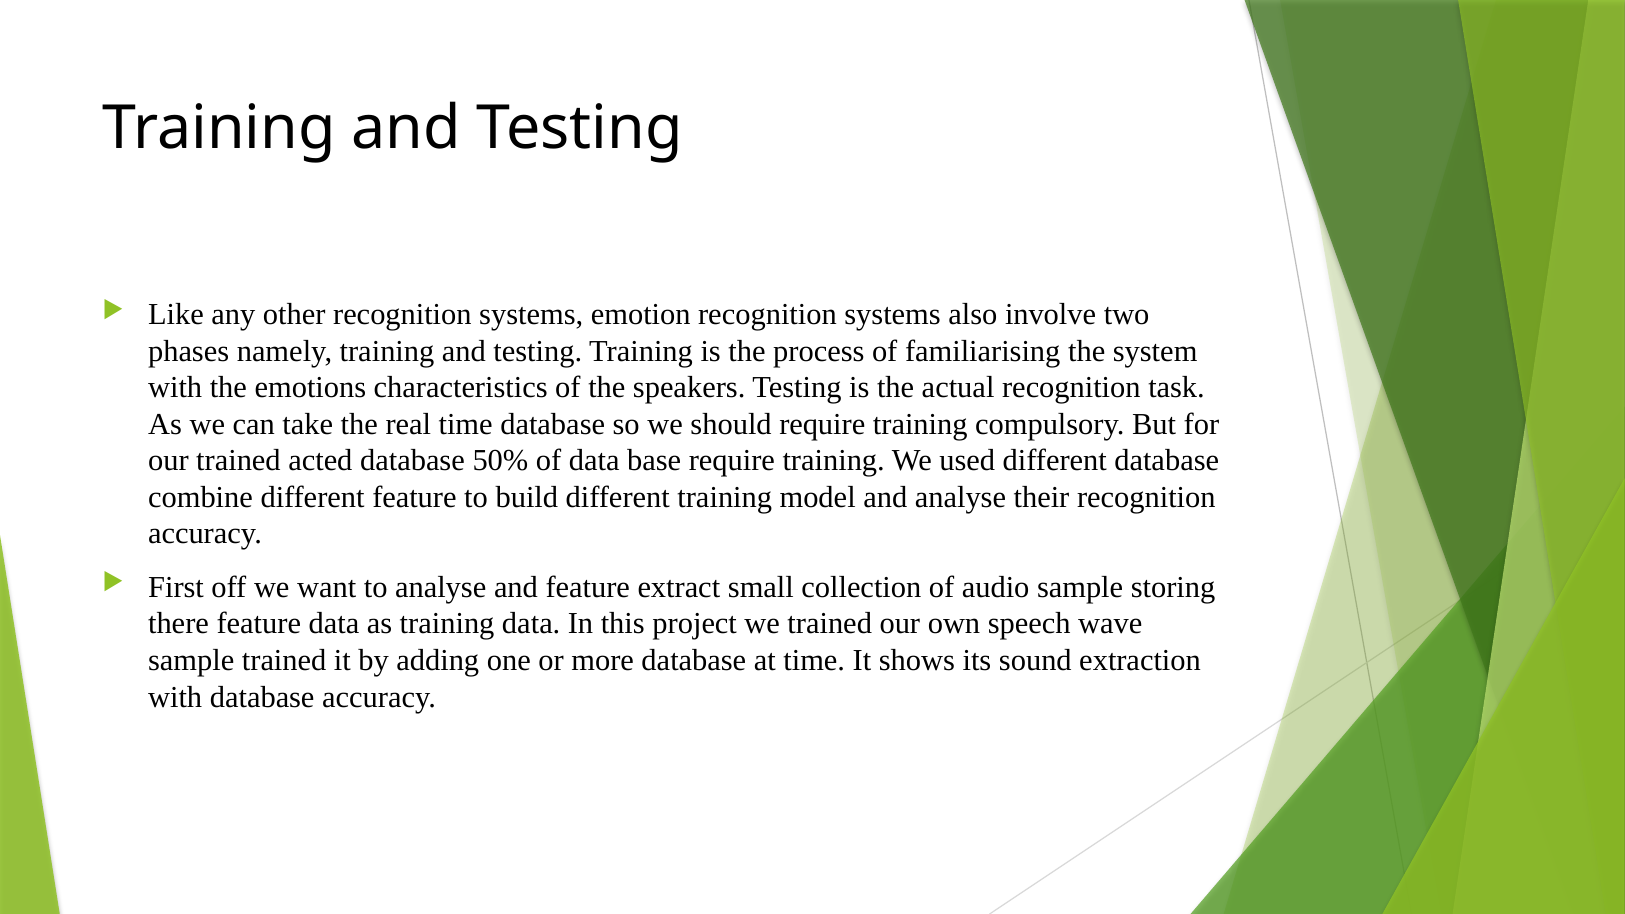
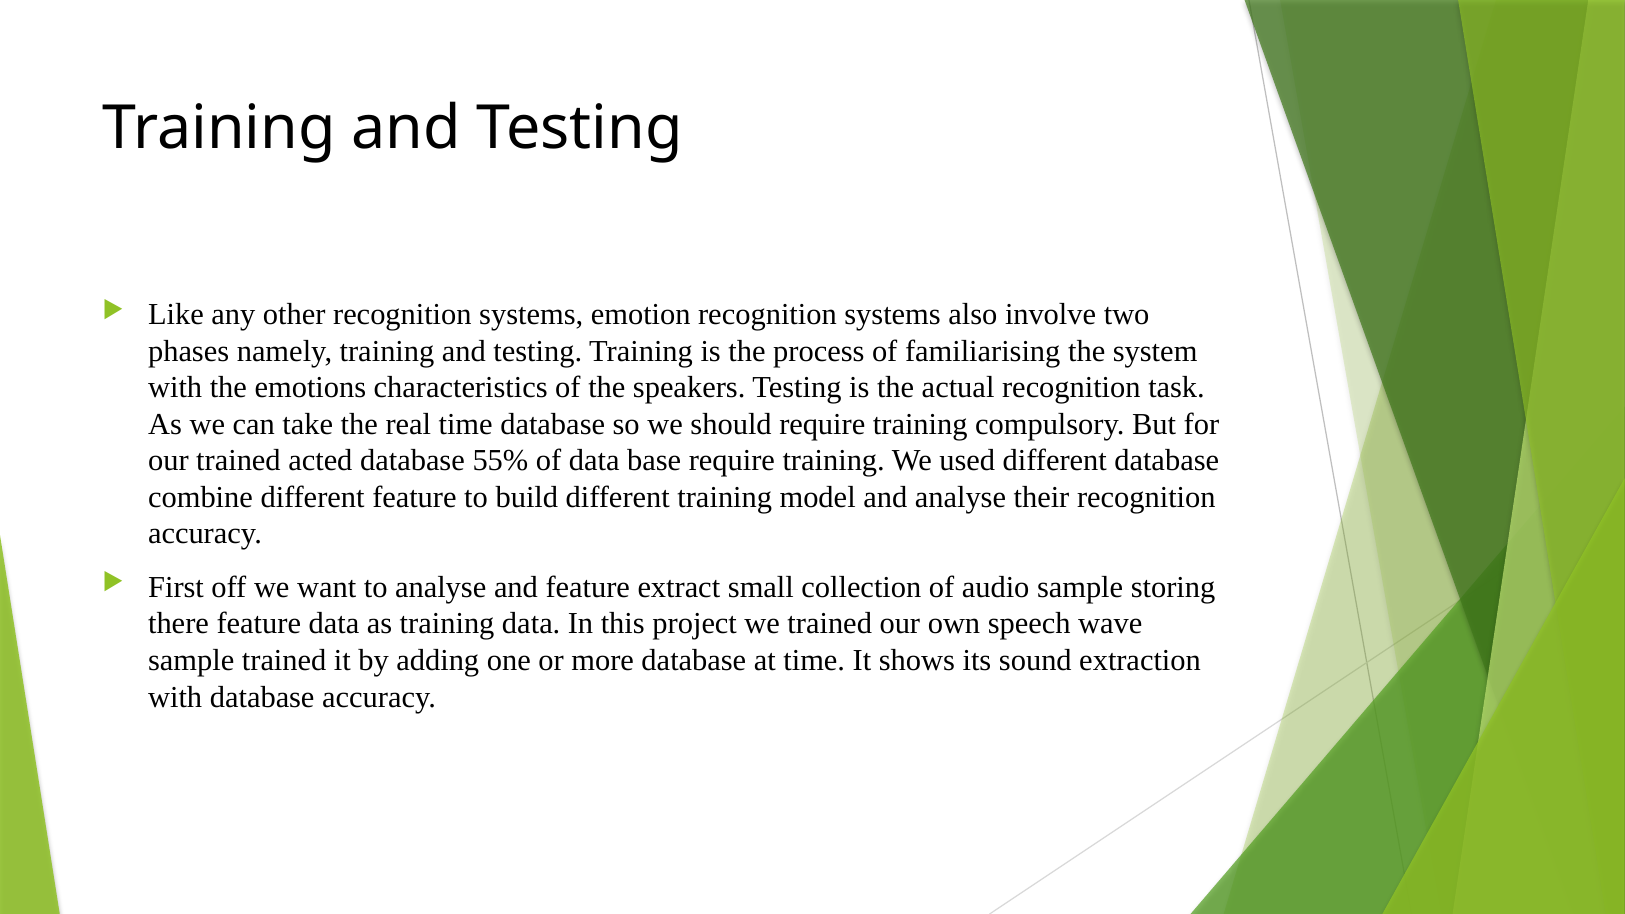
50%: 50% -> 55%
